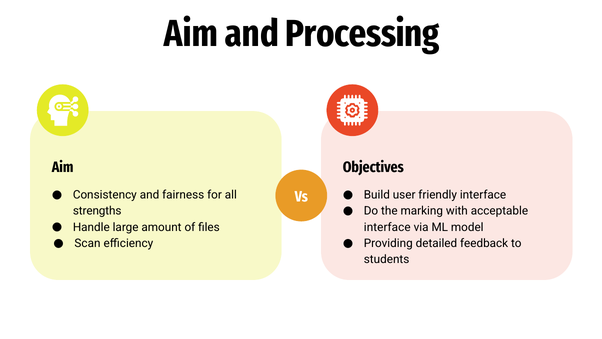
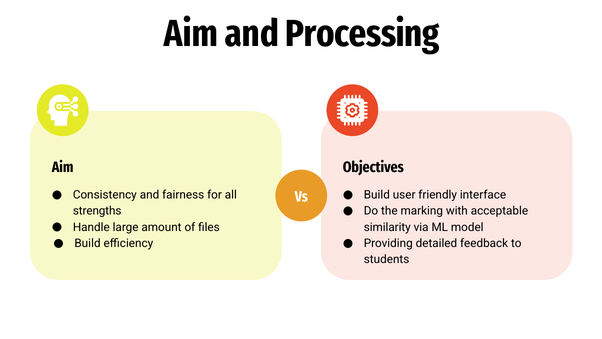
interface at (387, 227): interface -> similarity
Scan at (87, 243): Scan -> Build
